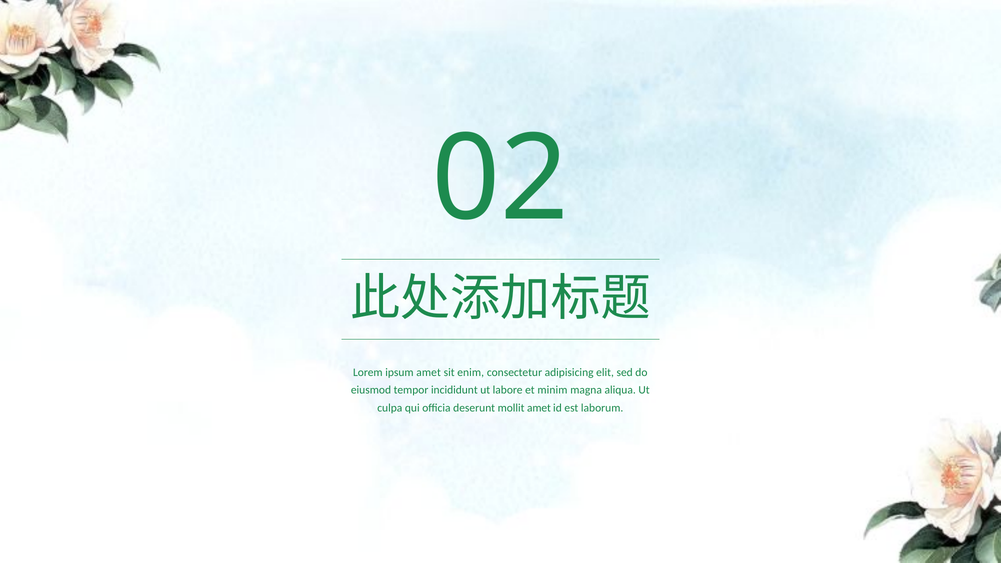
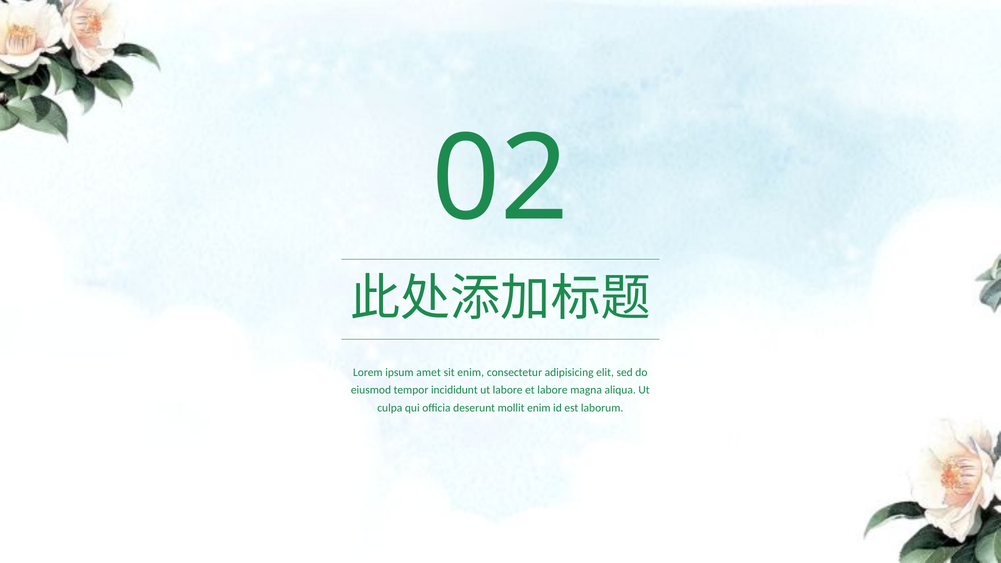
et minim: minim -> labore
mollit amet: amet -> enim
